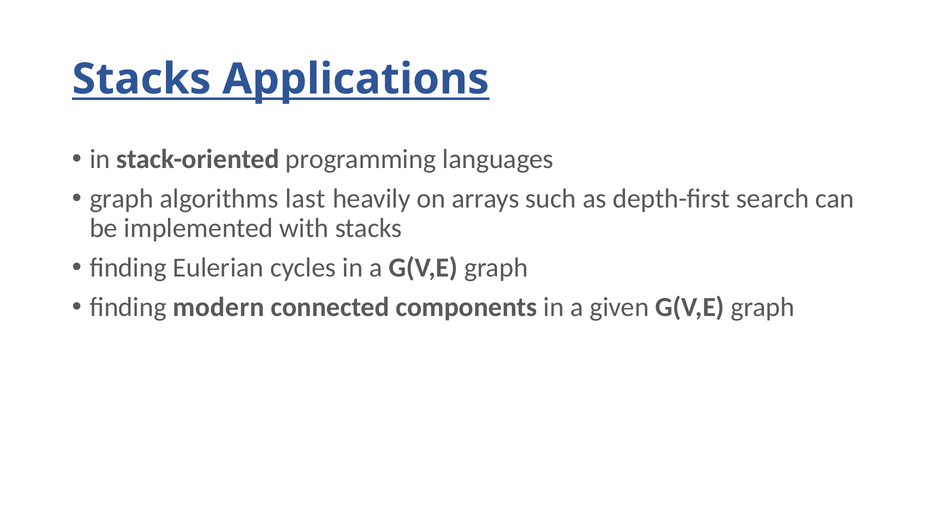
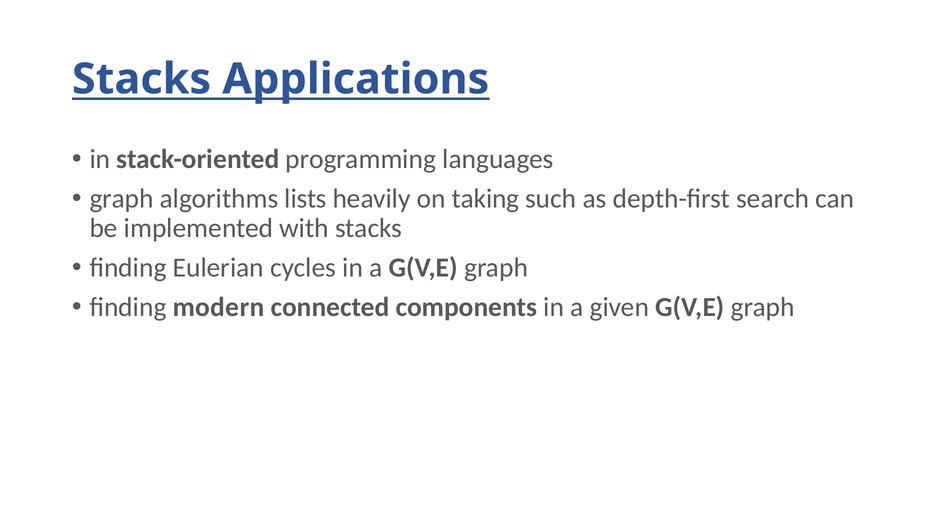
last: last -> lists
arrays: arrays -> taking
